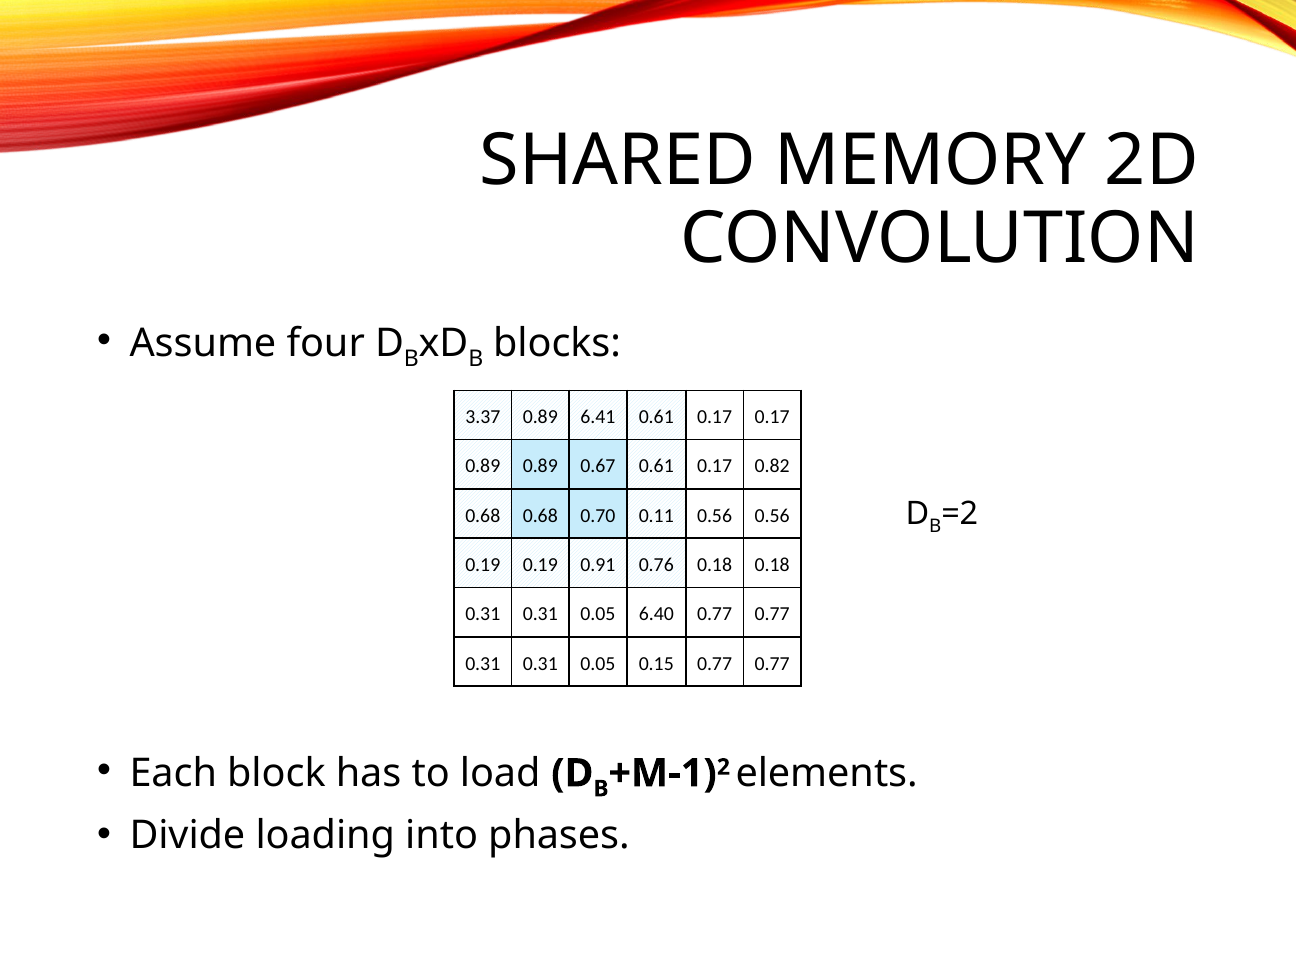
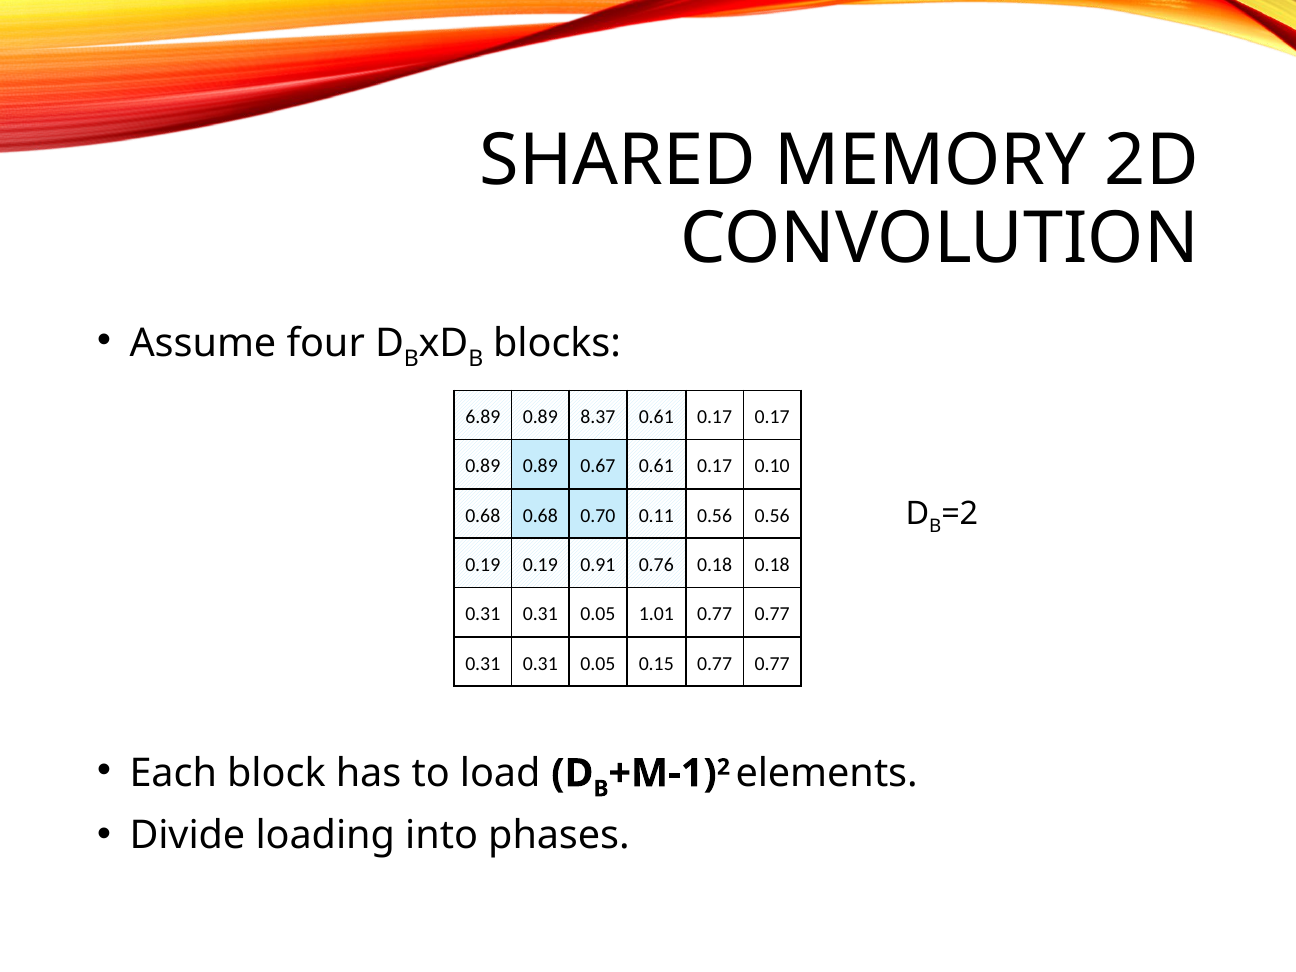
3.37: 3.37 -> 6.89
6.41: 6.41 -> 8.37
0.82: 0.82 -> 0.10
6.40: 6.40 -> 1.01
